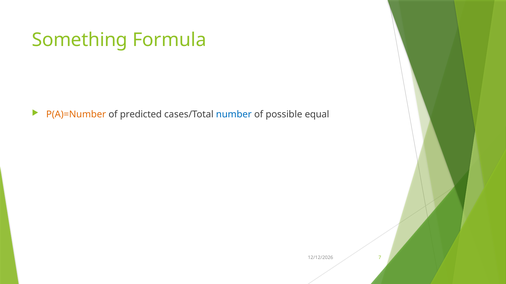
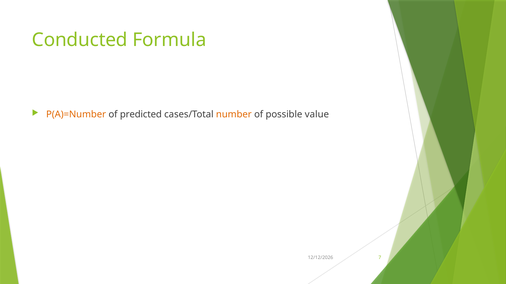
Something: Something -> Conducted
number colour: blue -> orange
equal: equal -> value
